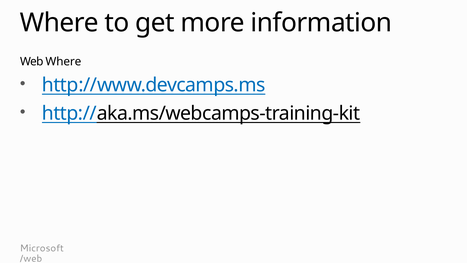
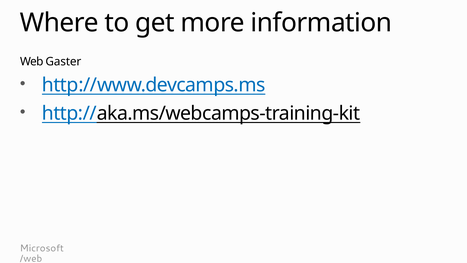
Web Where: Where -> Gaster
